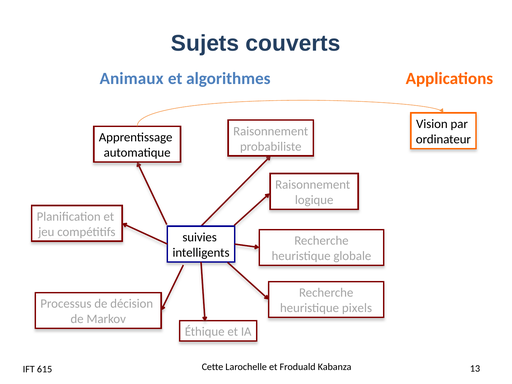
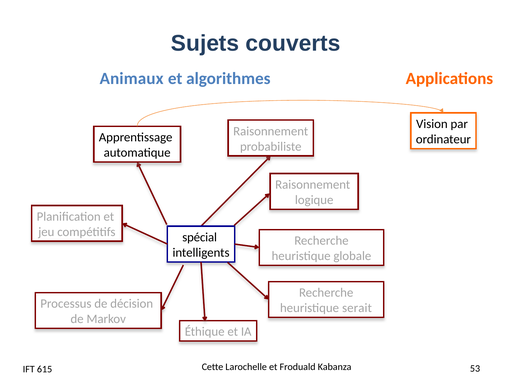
suivies: suivies -> spécial
pixels: pixels -> serait
13: 13 -> 53
